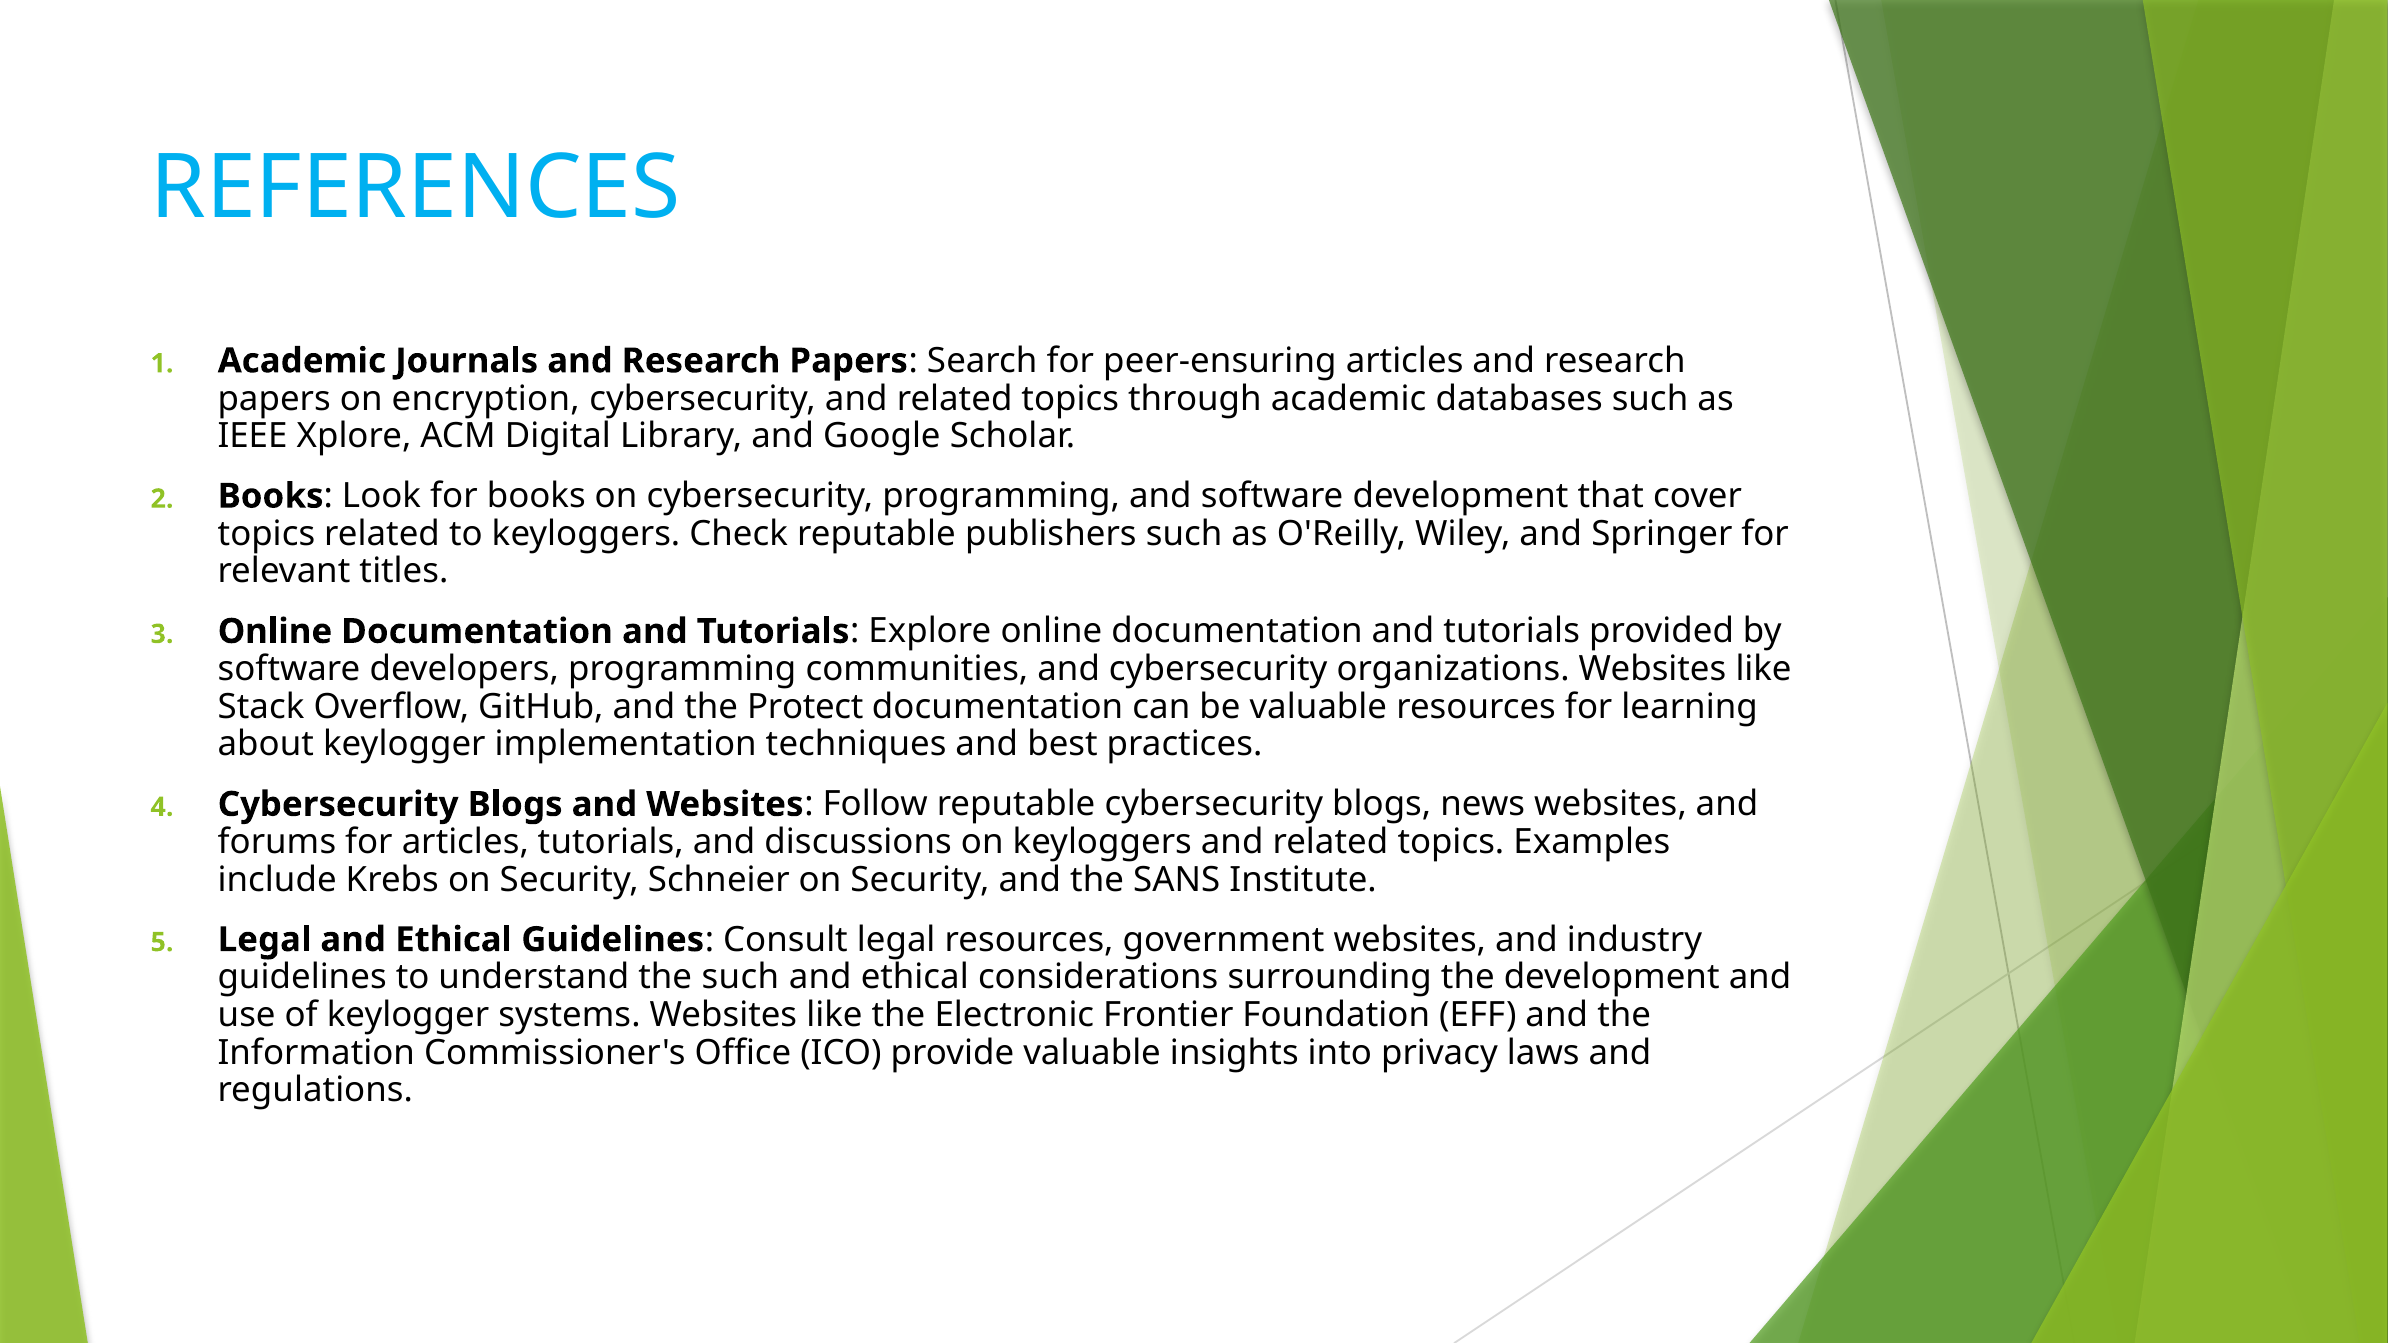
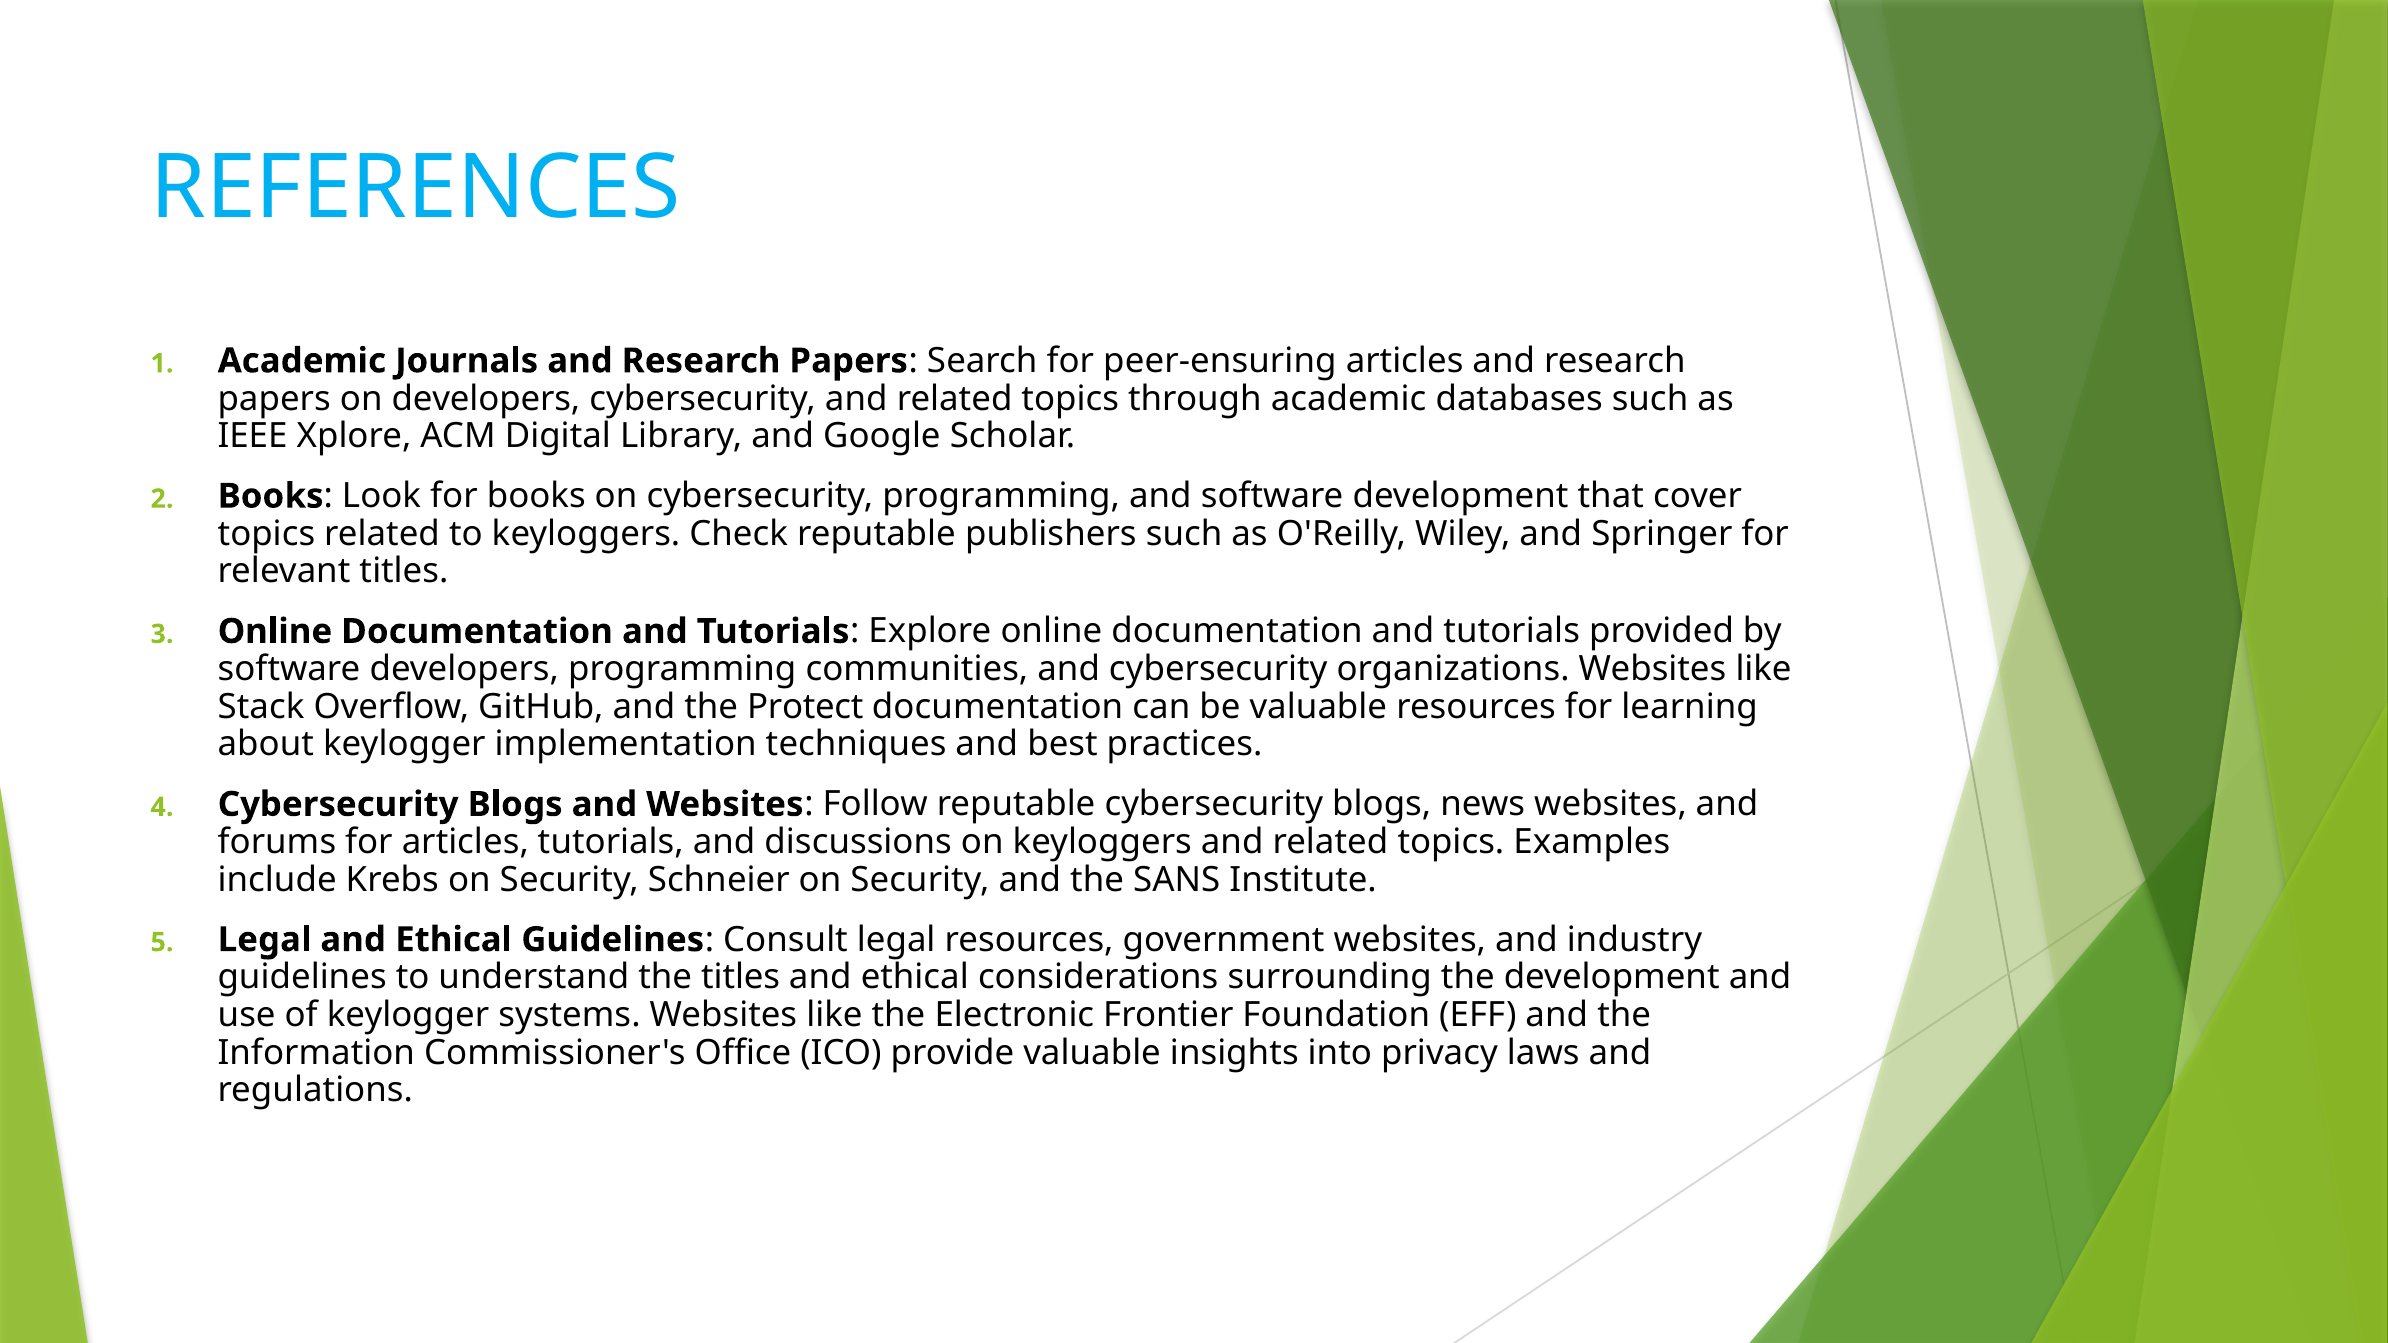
on encryption: encryption -> developers
the such: such -> titles
